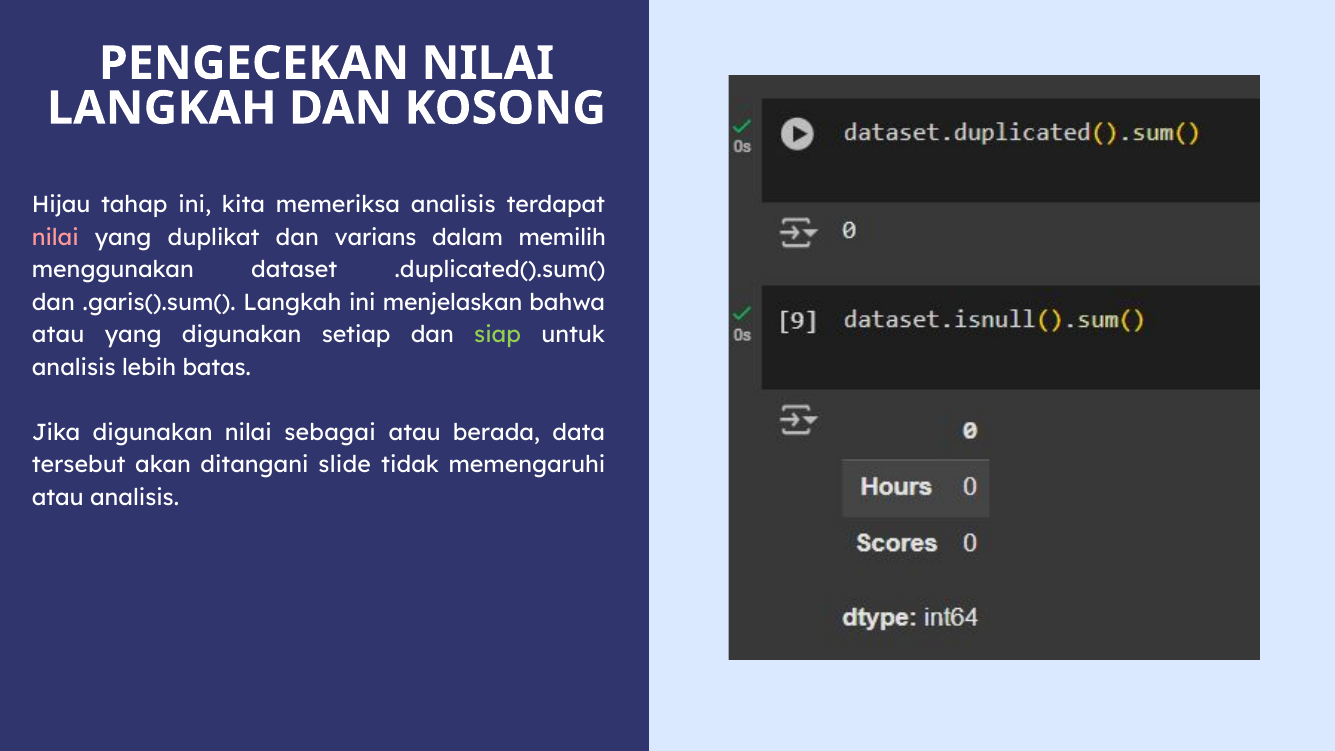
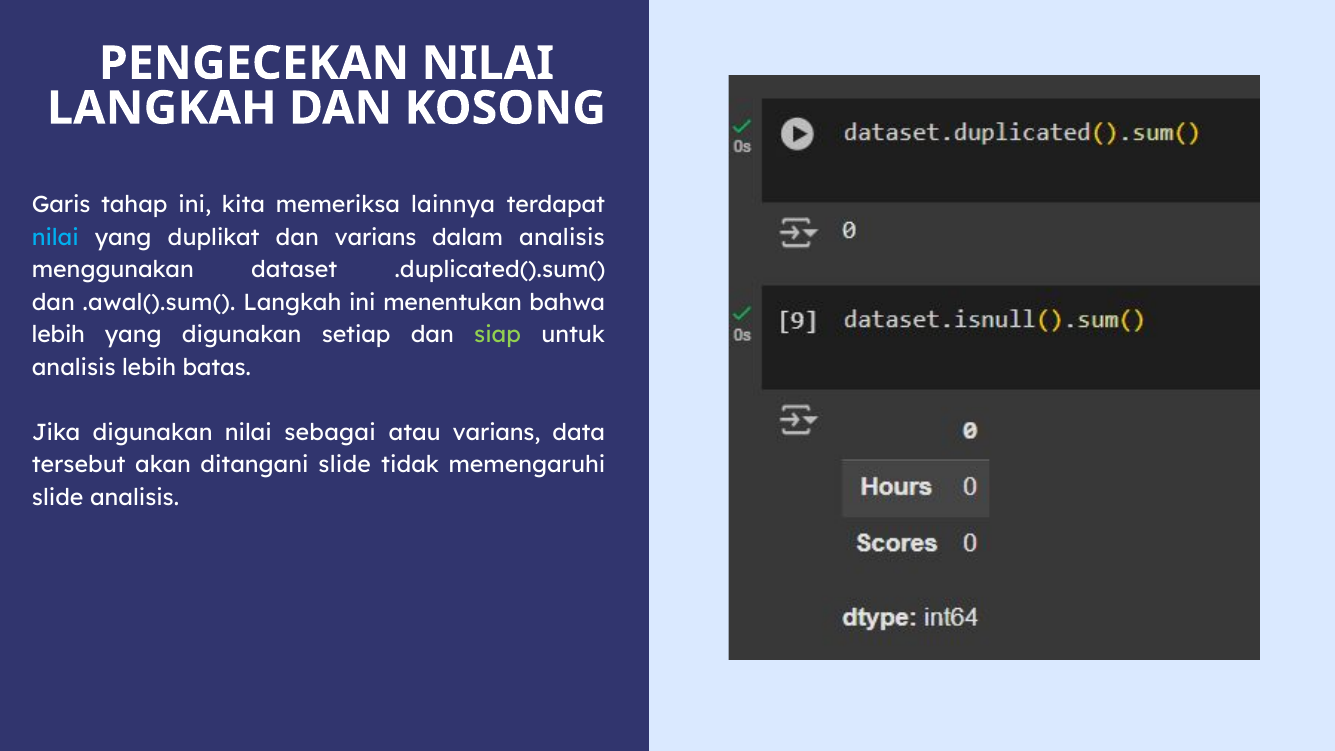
Hijau: Hijau -> Garis
memeriksa analisis: analisis -> lainnya
nilai at (55, 238) colour: pink -> light blue
dalam memilih: memilih -> analisis
.garis().sum(: .garis().sum( -> .awal().sum(
menjelaskan: menjelaskan -> menentukan
atau at (58, 335): atau -> lebih
atau berada: berada -> varians
atau at (58, 497): atau -> slide
